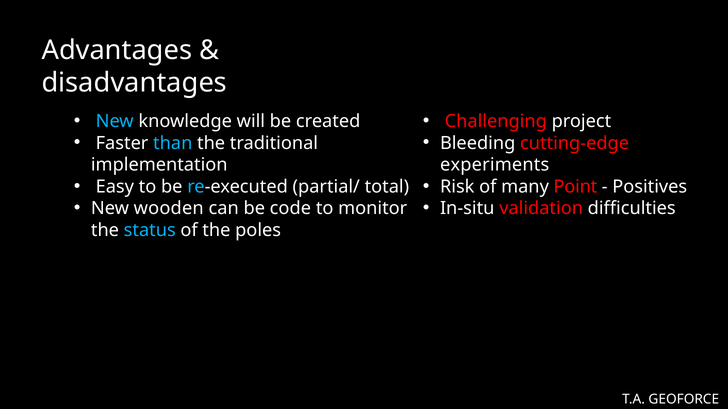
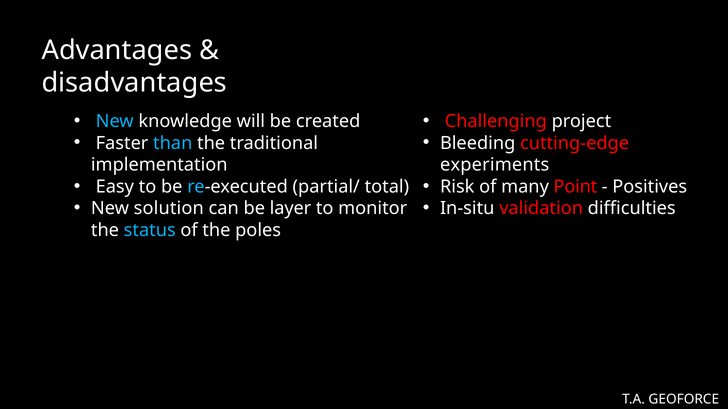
wooden: wooden -> solution
code: code -> layer
